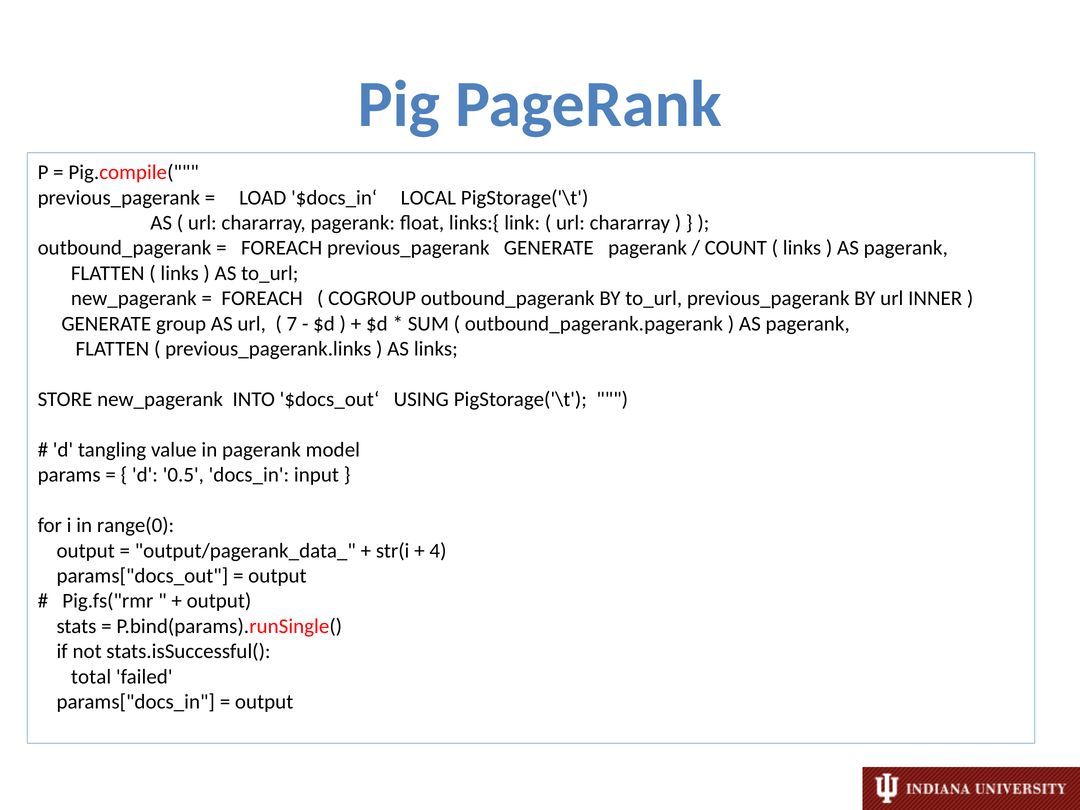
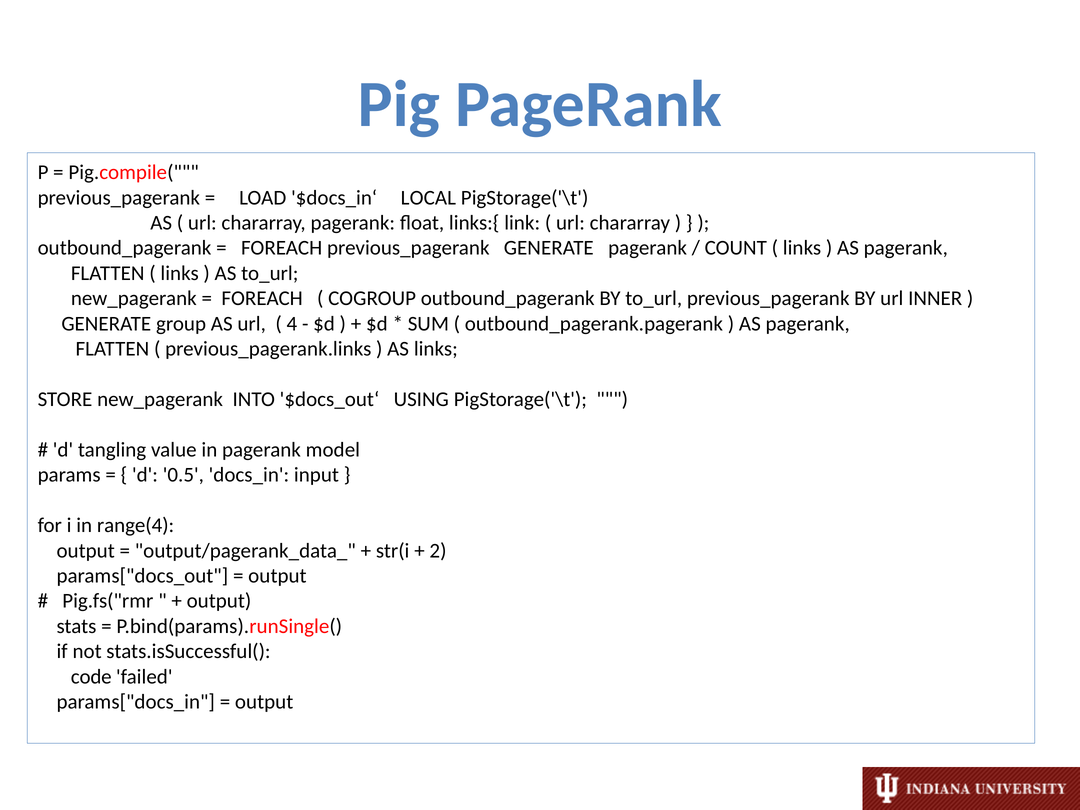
7: 7 -> 4
range(0: range(0 -> range(4
4: 4 -> 2
total: total -> code
